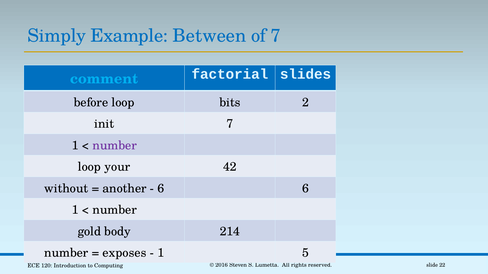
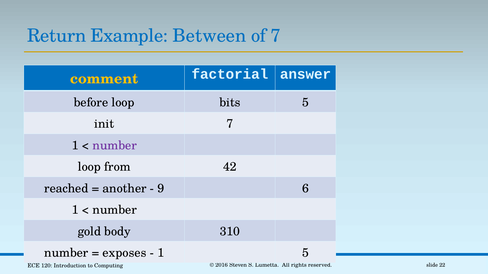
Simply: Simply -> Return
comment colour: light blue -> yellow
slides: slides -> answer
bits 2: 2 -> 5
your: your -> from
without: without -> reached
6 at (161, 189): 6 -> 9
214: 214 -> 310
